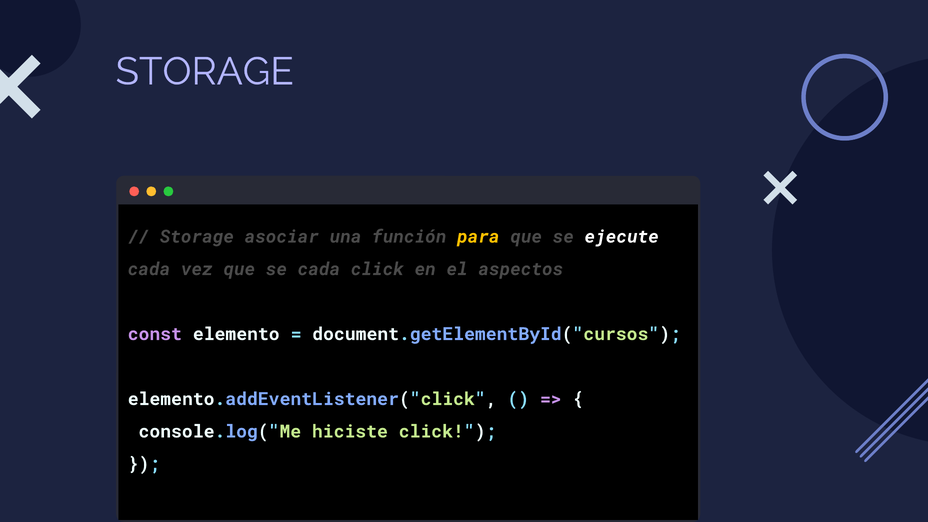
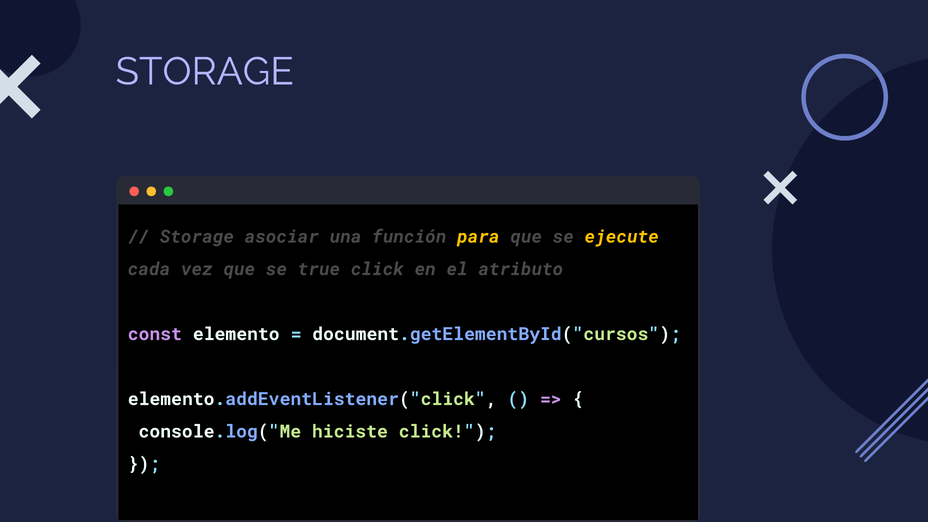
ejecute colour: white -> yellow
se cada: cada -> true
aspectos: aspectos -> atributo
